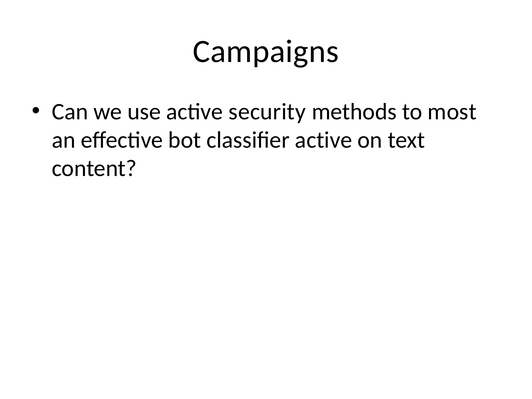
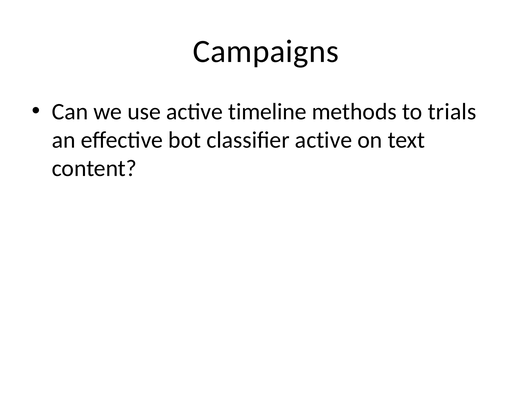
security: security -> timeline
most: most -> trials
